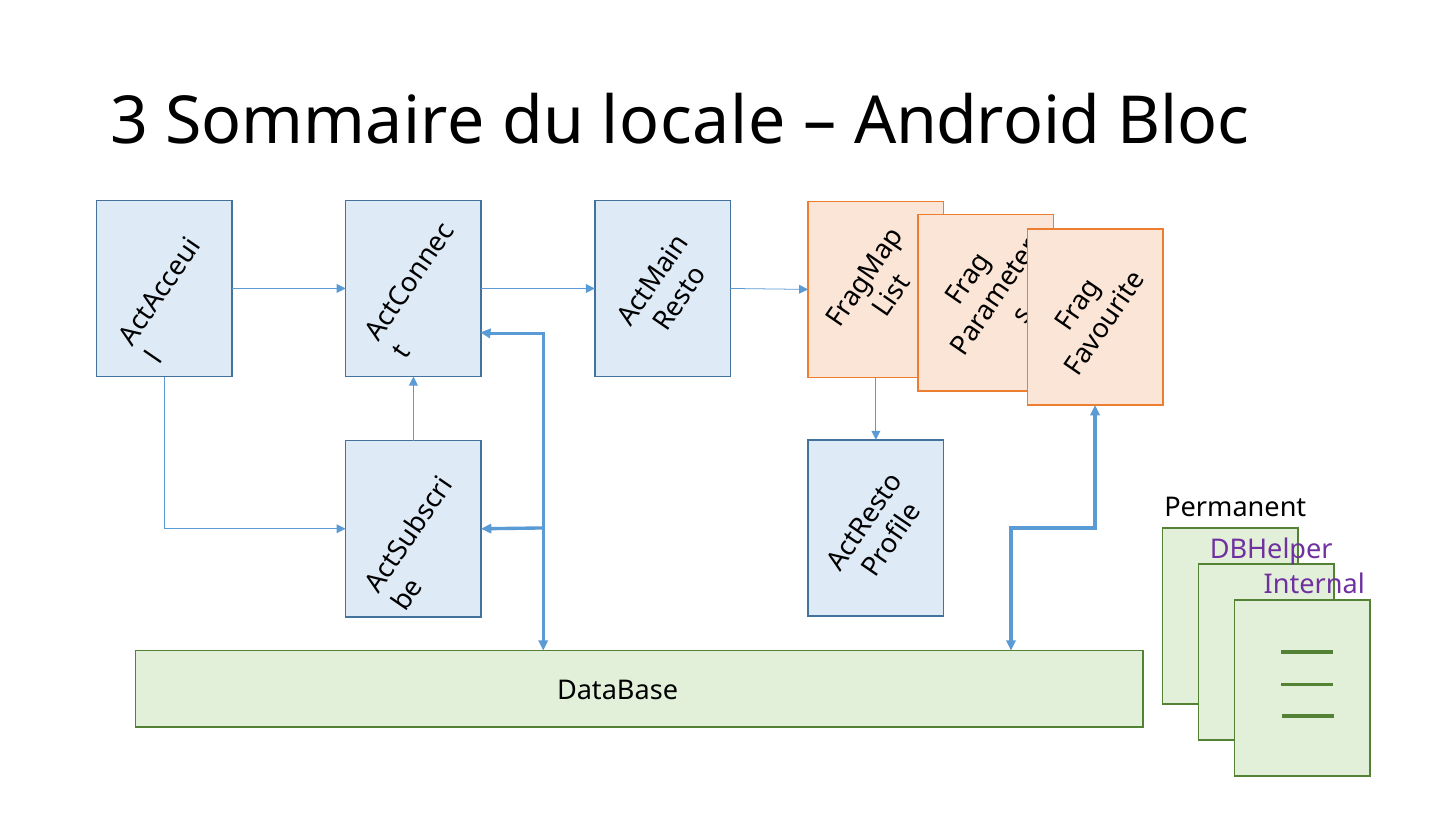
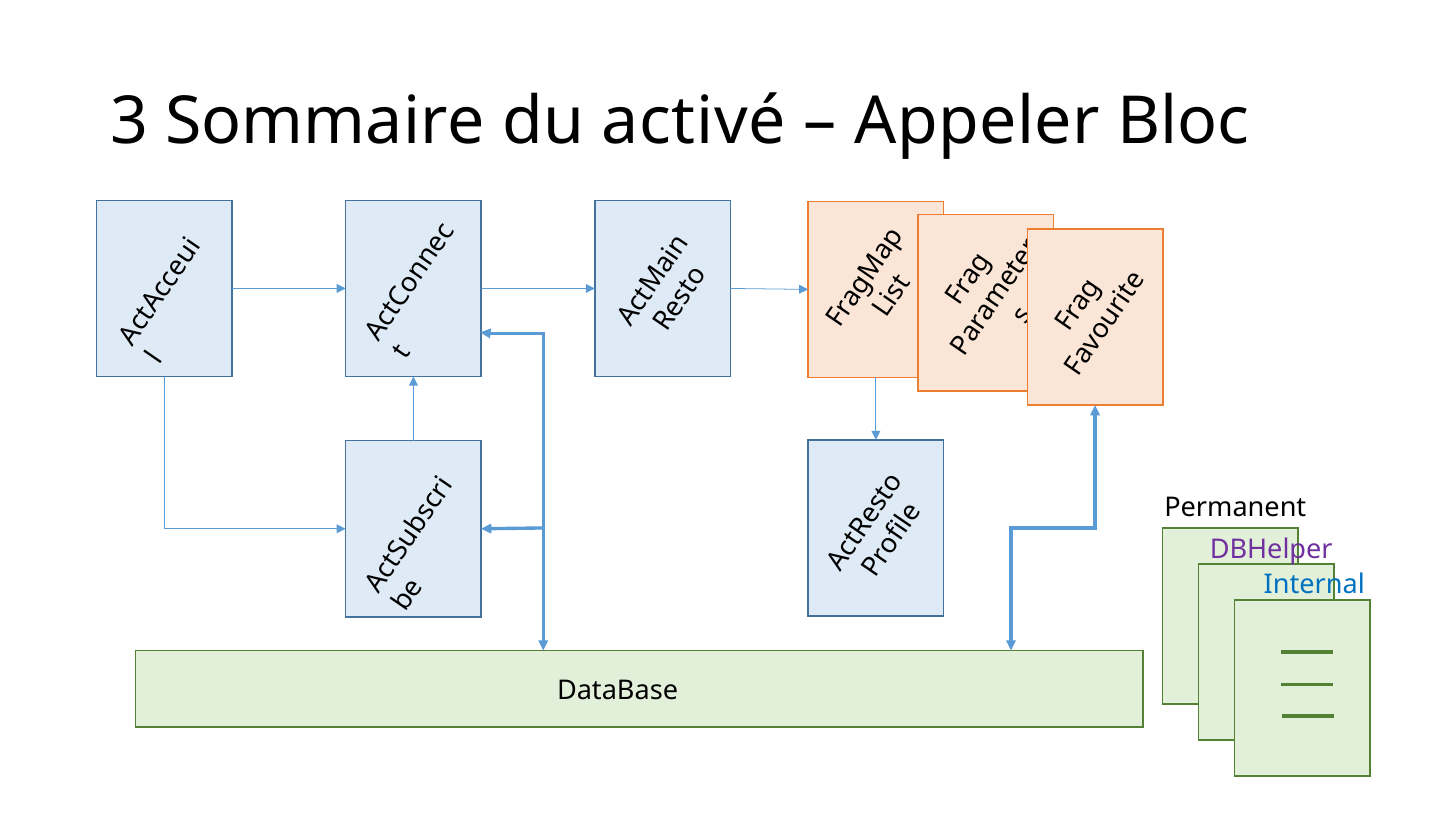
locale: locale -> activé
Android: Android -> Appeler
Internal colour: purple -> blue
